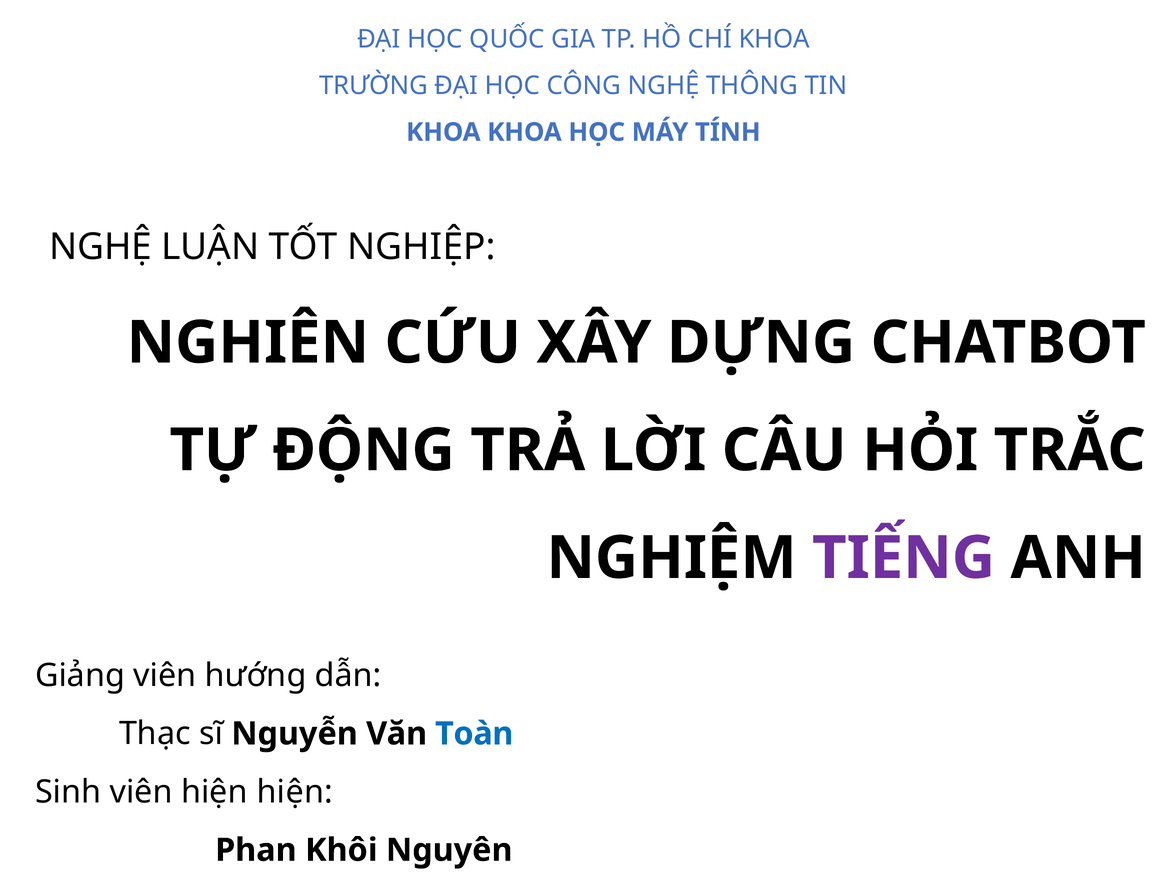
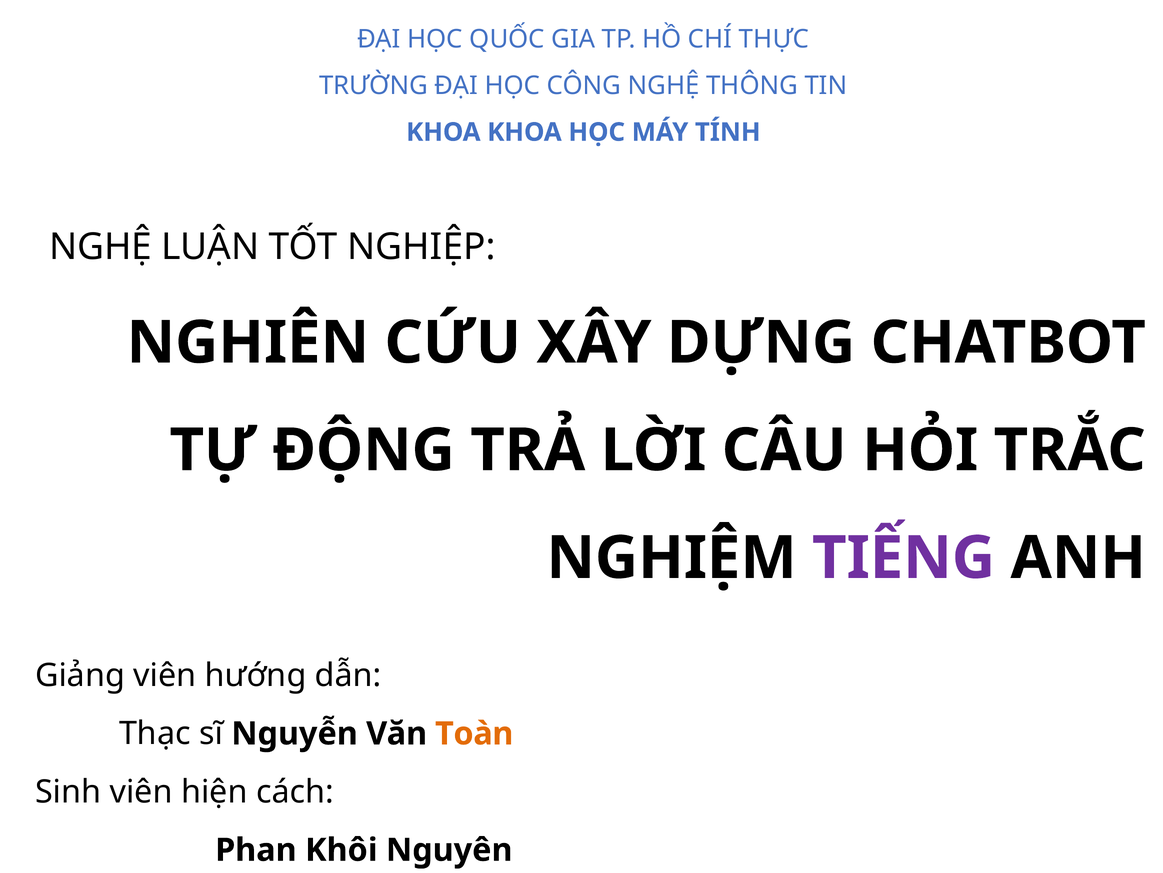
CHÍ KHOA: KHOA -> THỰC
Toàn colour: blue -> orange
hiện hiện: hiện -> cách
